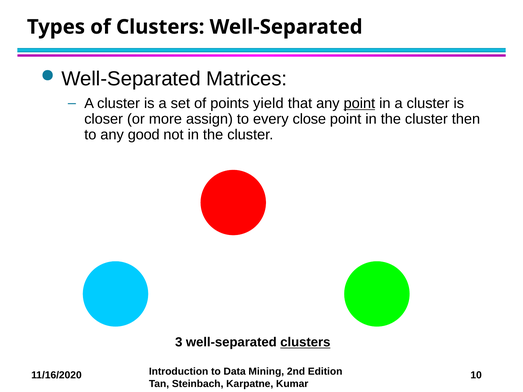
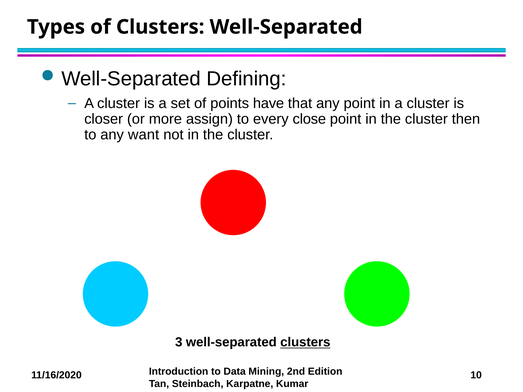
Matrices: Matrices -> Defining
yield: yield -> have
point at (359, 103) underline: present -> none
good: good -> want
